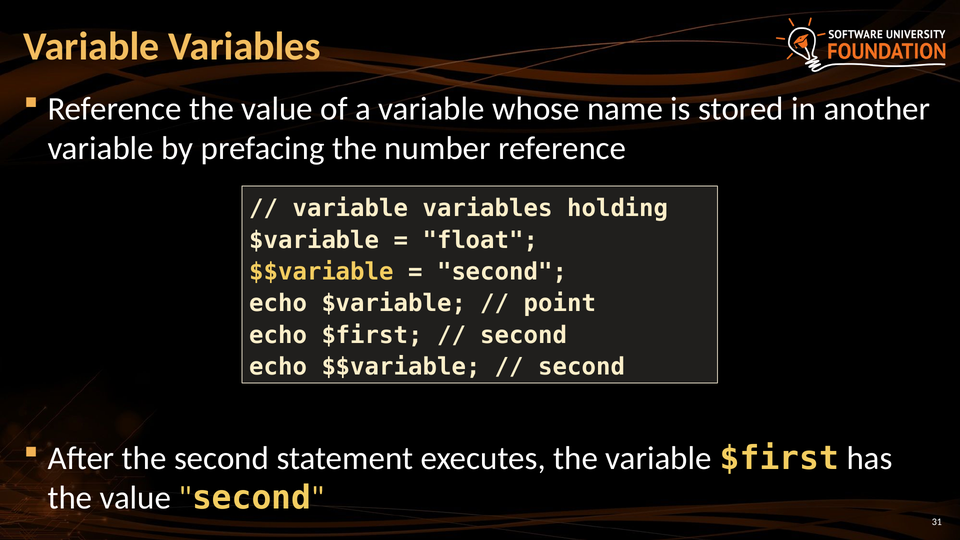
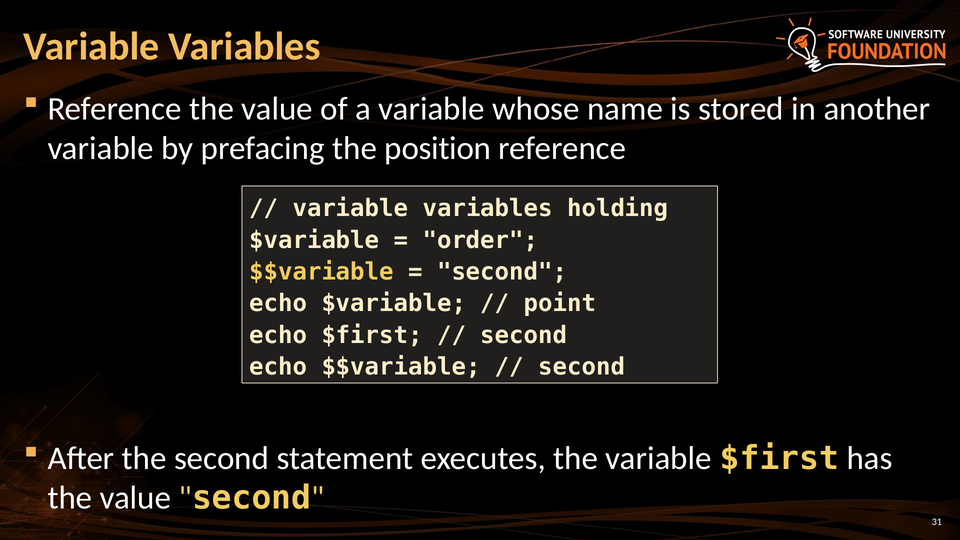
number: number -> position
float: float -> order
